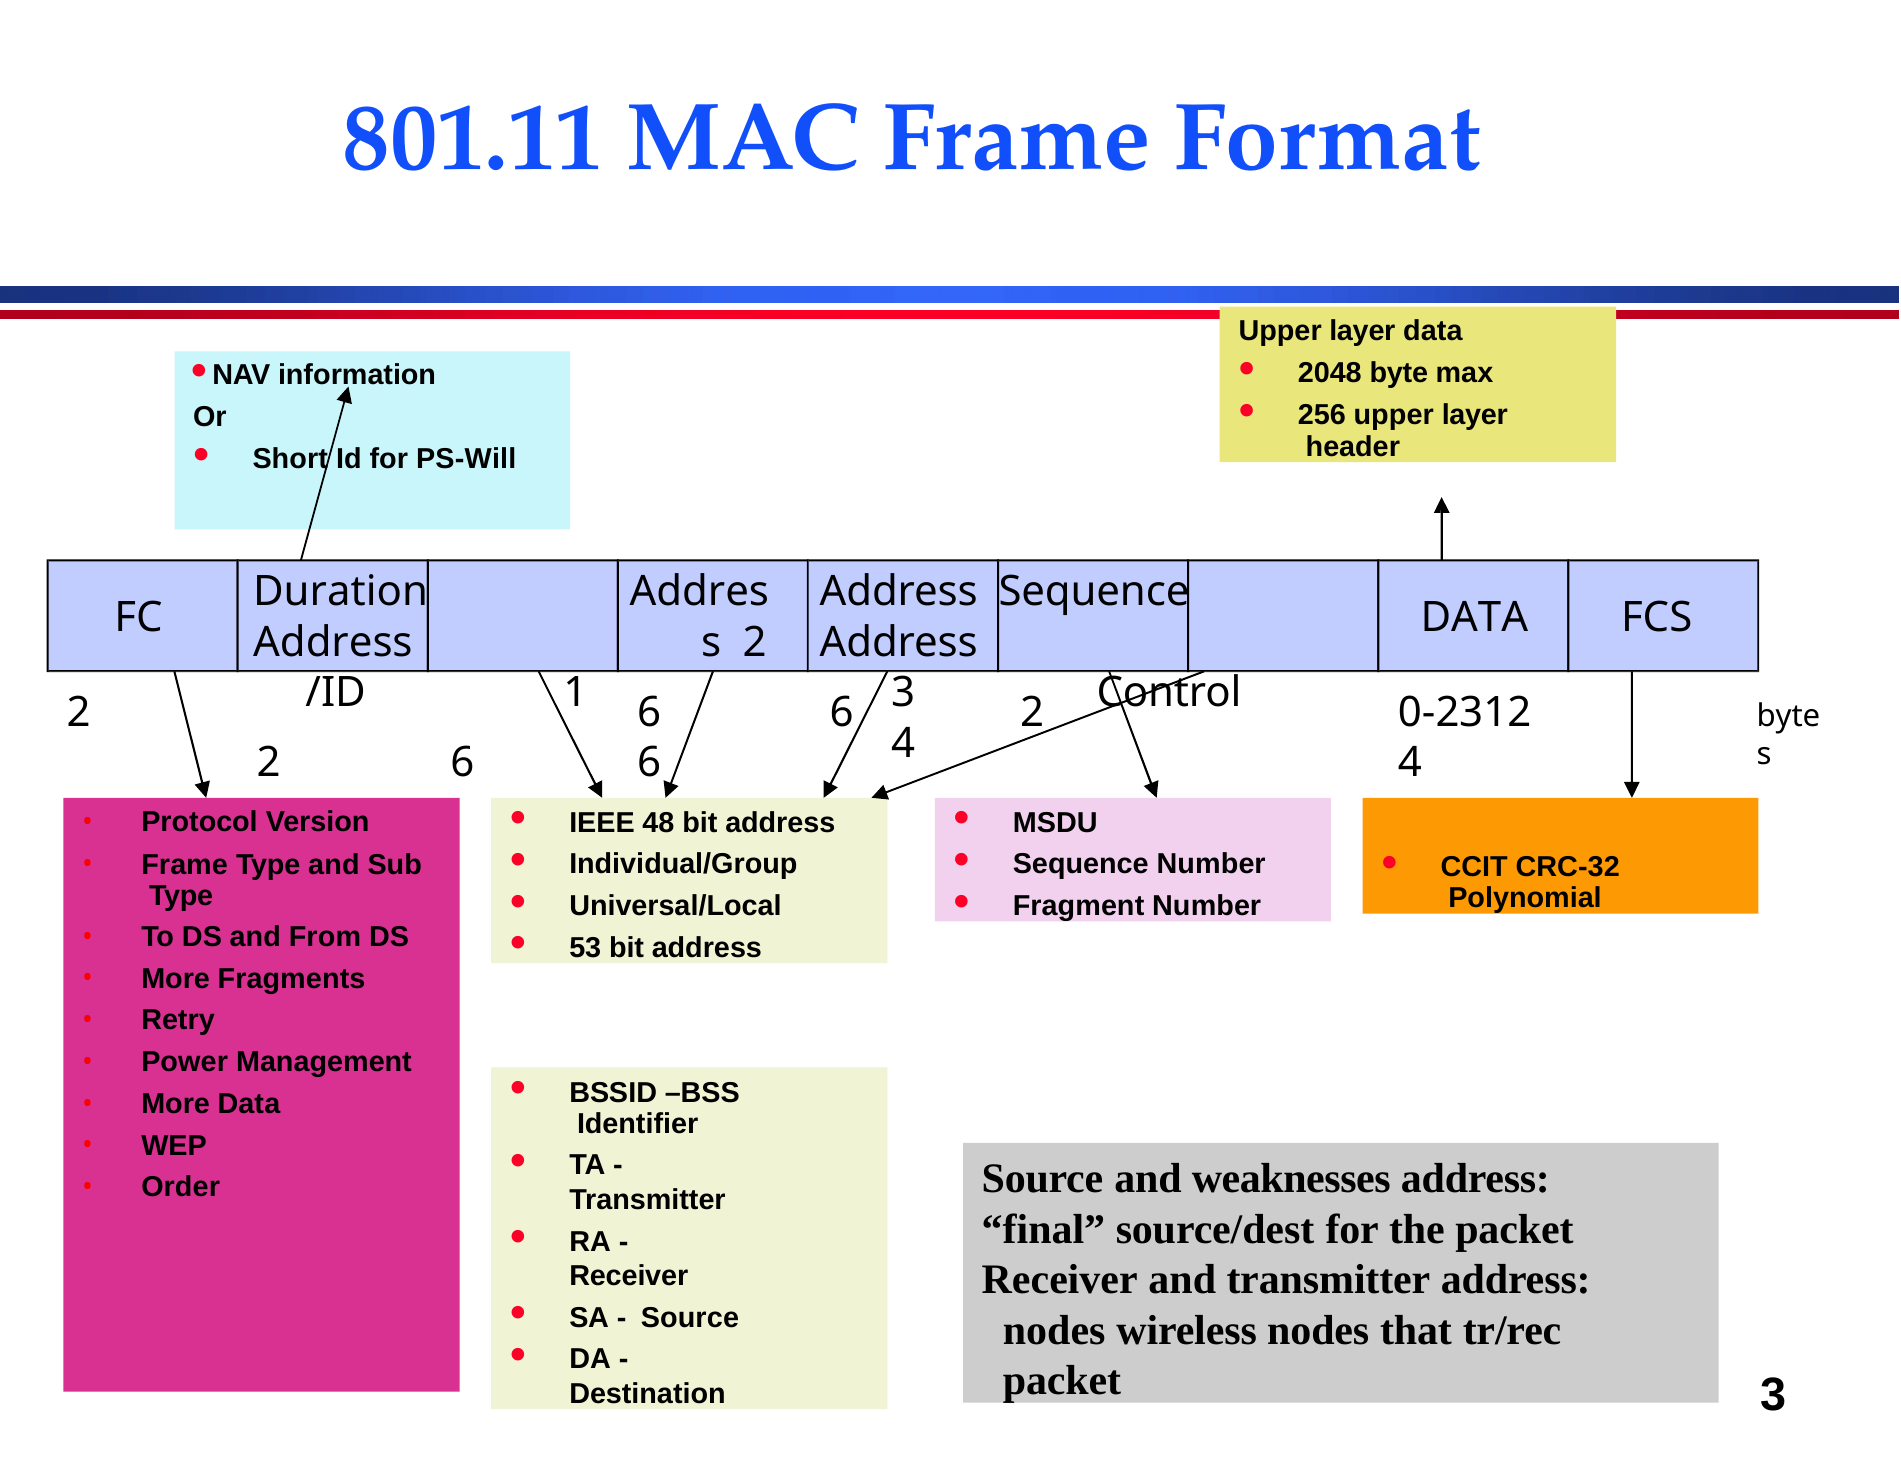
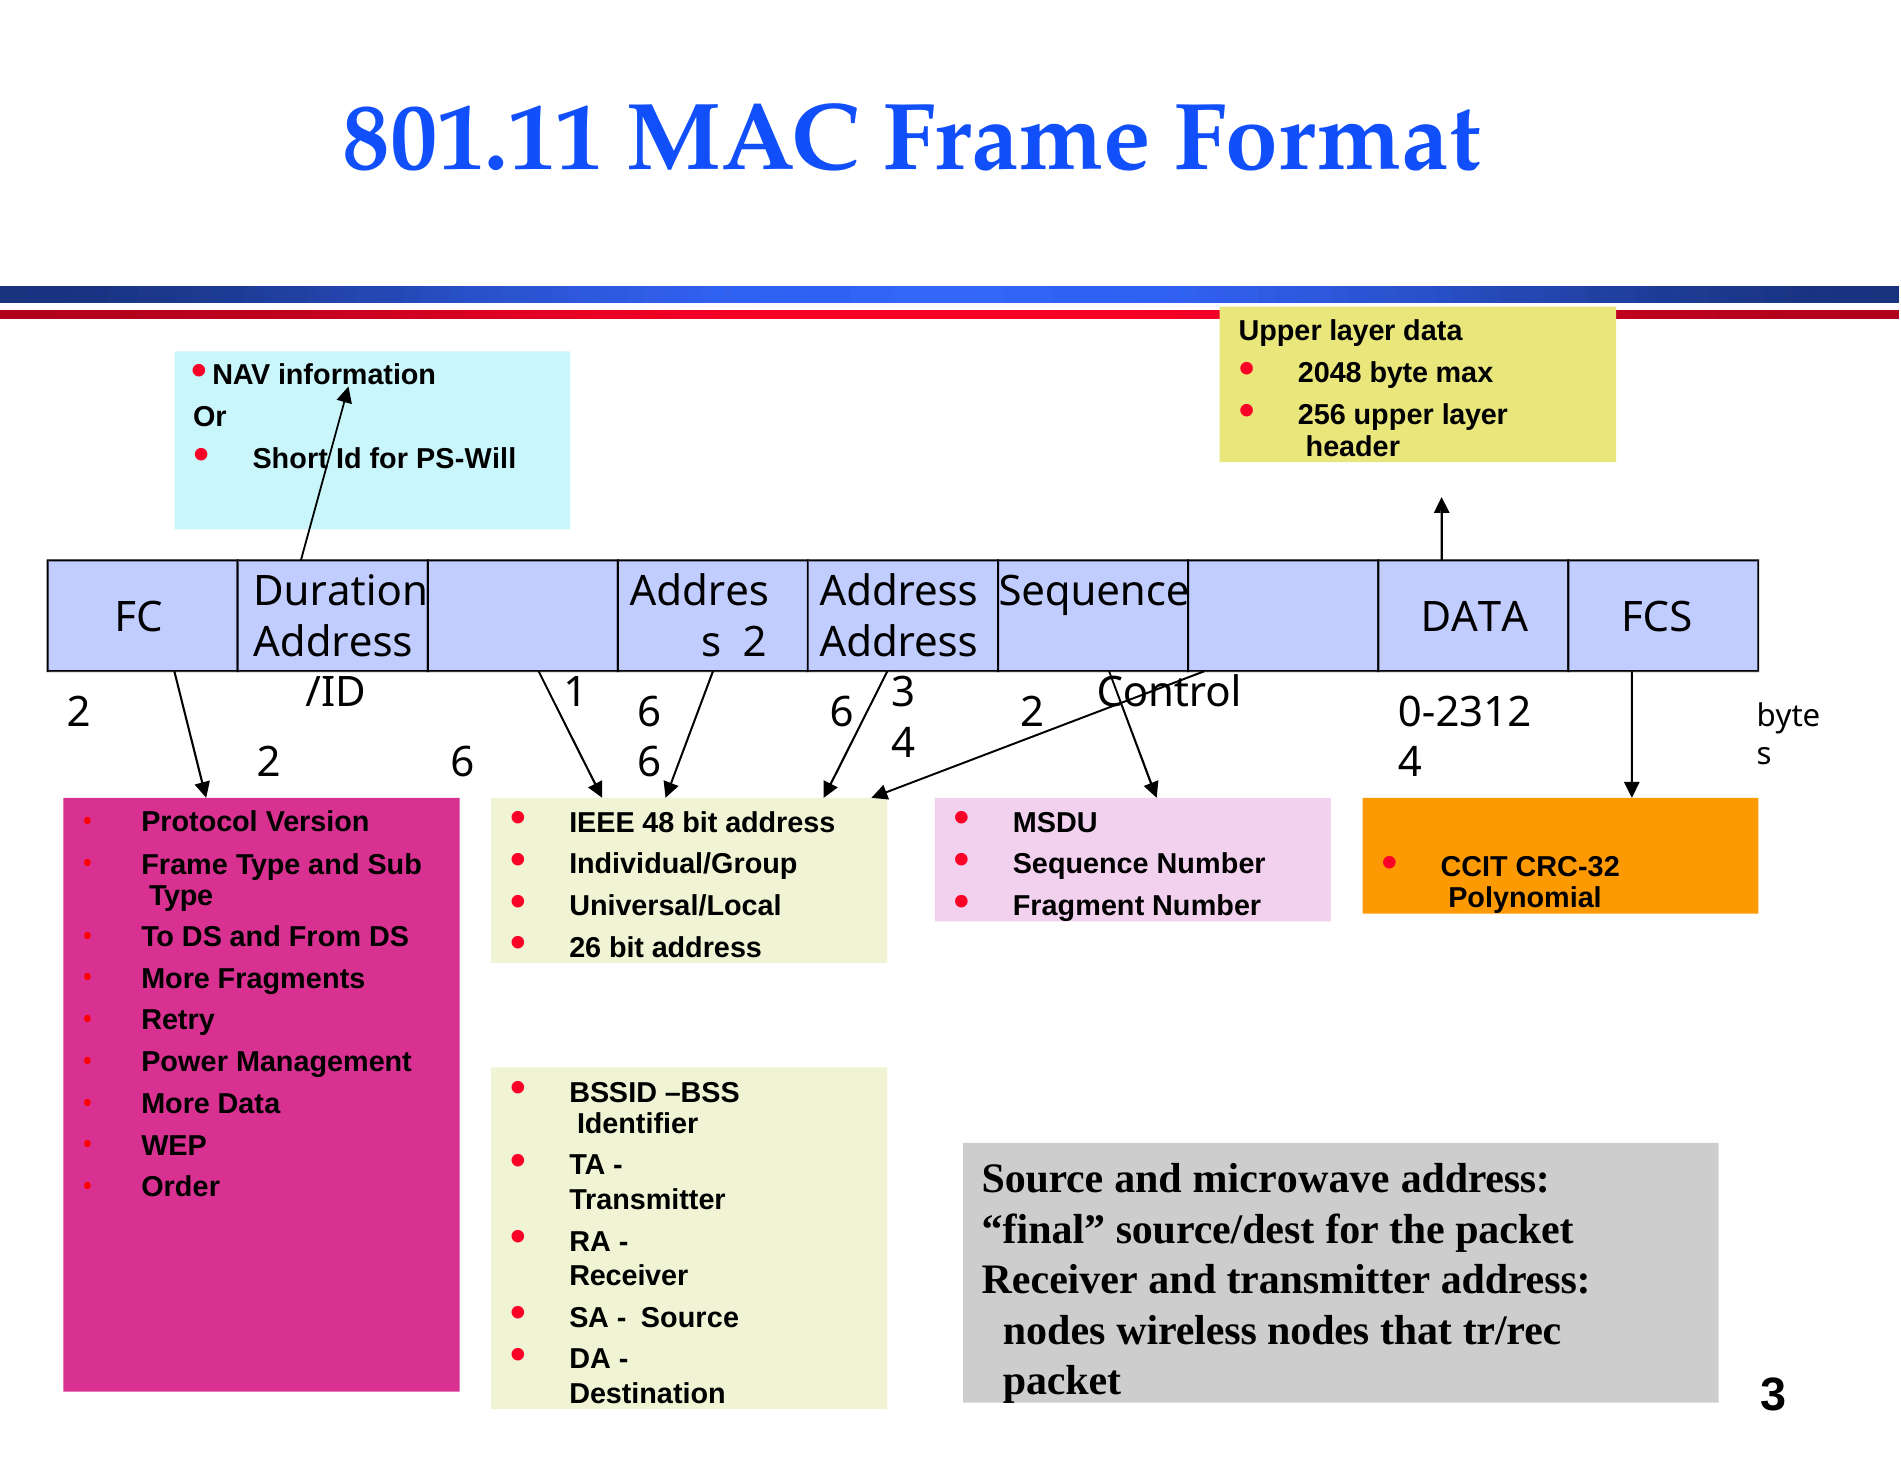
53: 53 -> 26
weaknesses: weaknesses -> microwave
